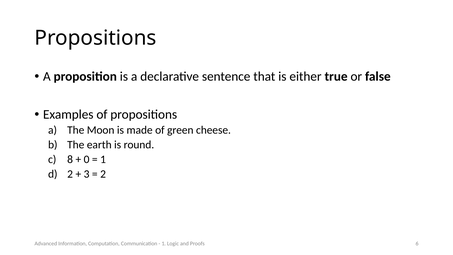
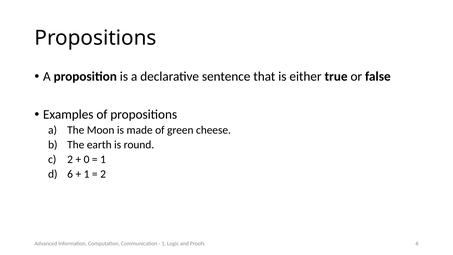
8 at (70, 159): 8 -> 2
2 at (70, 174): 2 -> 6
3 at (87, 174): 3 -> 1
